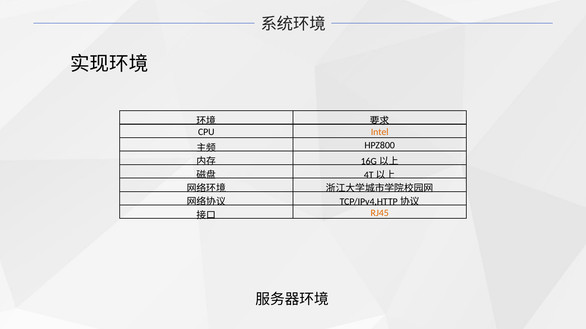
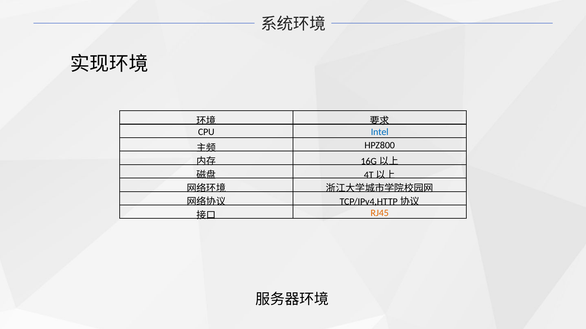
Intel colour: orange -> blue
